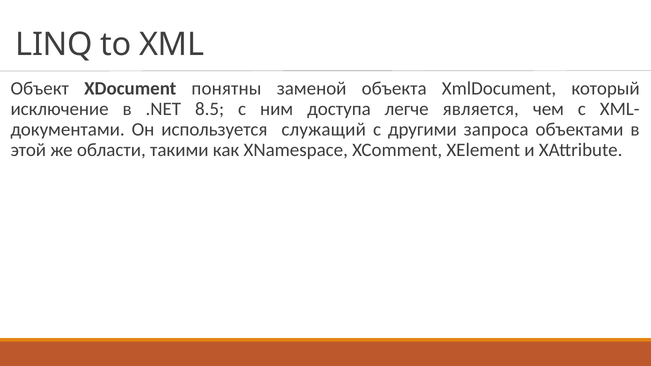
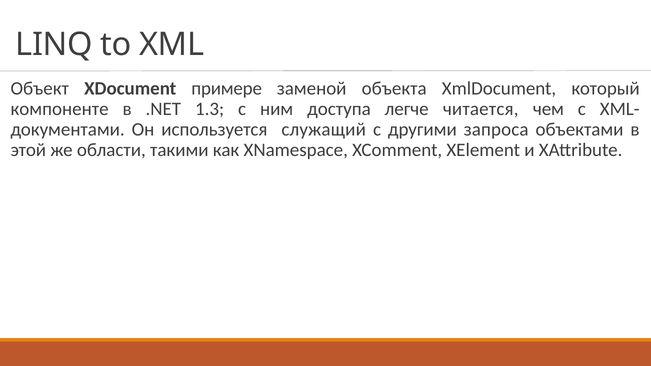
понятны: понятны -> примере
исключение: исключение -> компоненте
8.5: 8.5 -> 1.3
является: является -> читается
